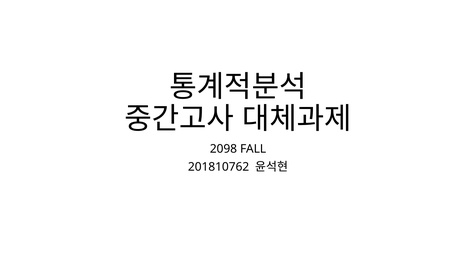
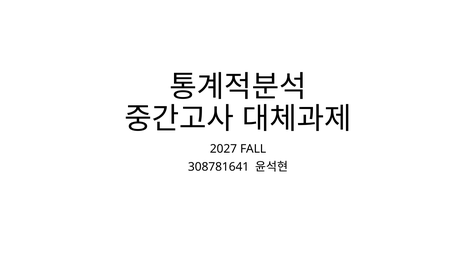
2098: 2098 -> 2027
201810762: 201810762 -> 308781641
